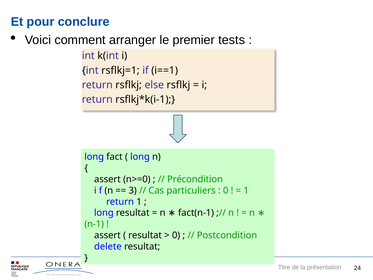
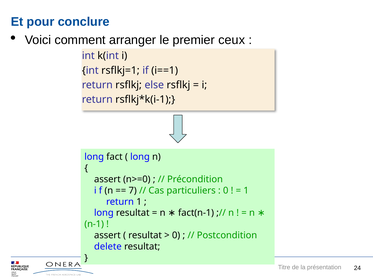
tests: tests -> ceux
3: 3 -> 7
